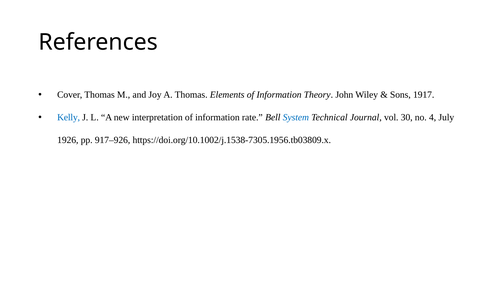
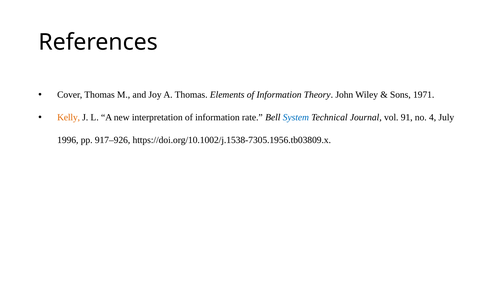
1917: 1917 -> 1971
Kelly colour: blue -> orange
30: 30 -> 91
1926: 1926 -> 1996
